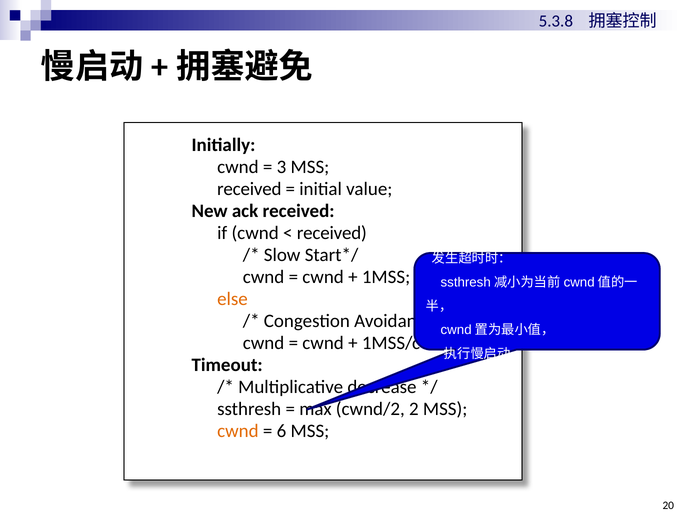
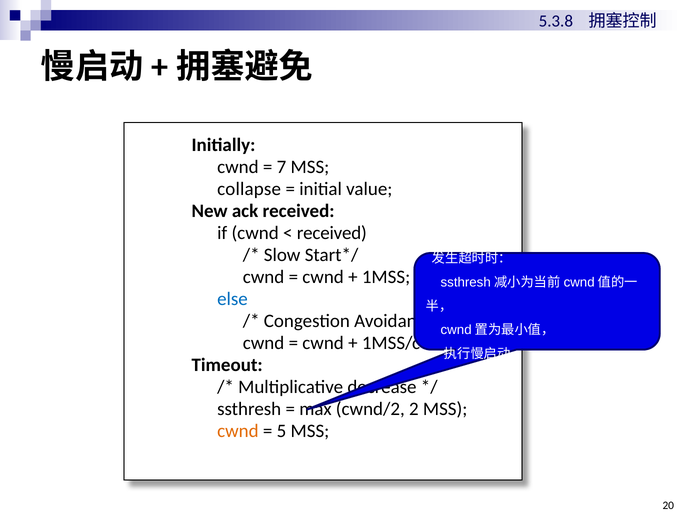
3: 3 -> 7
received at (249, 189): received -> collapse
else colour: orange -> blue
6: 6 -> 5
